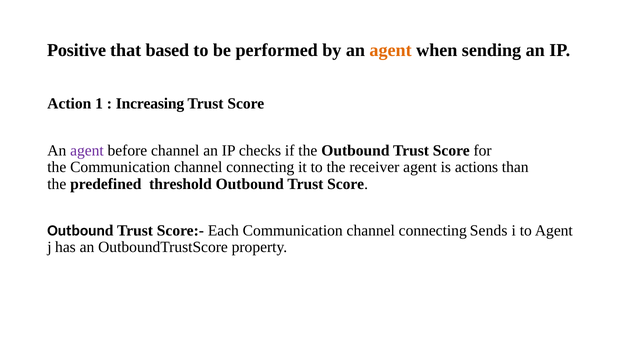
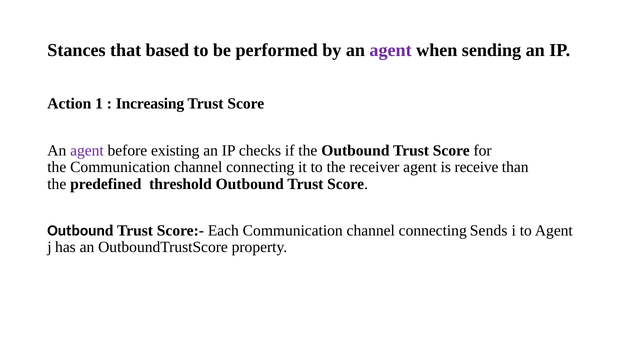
Positive: Positive -> Stances
agent at (391, 50) colour: orange -> purple
before channel: channel -> existing
actions: actions -> receive
